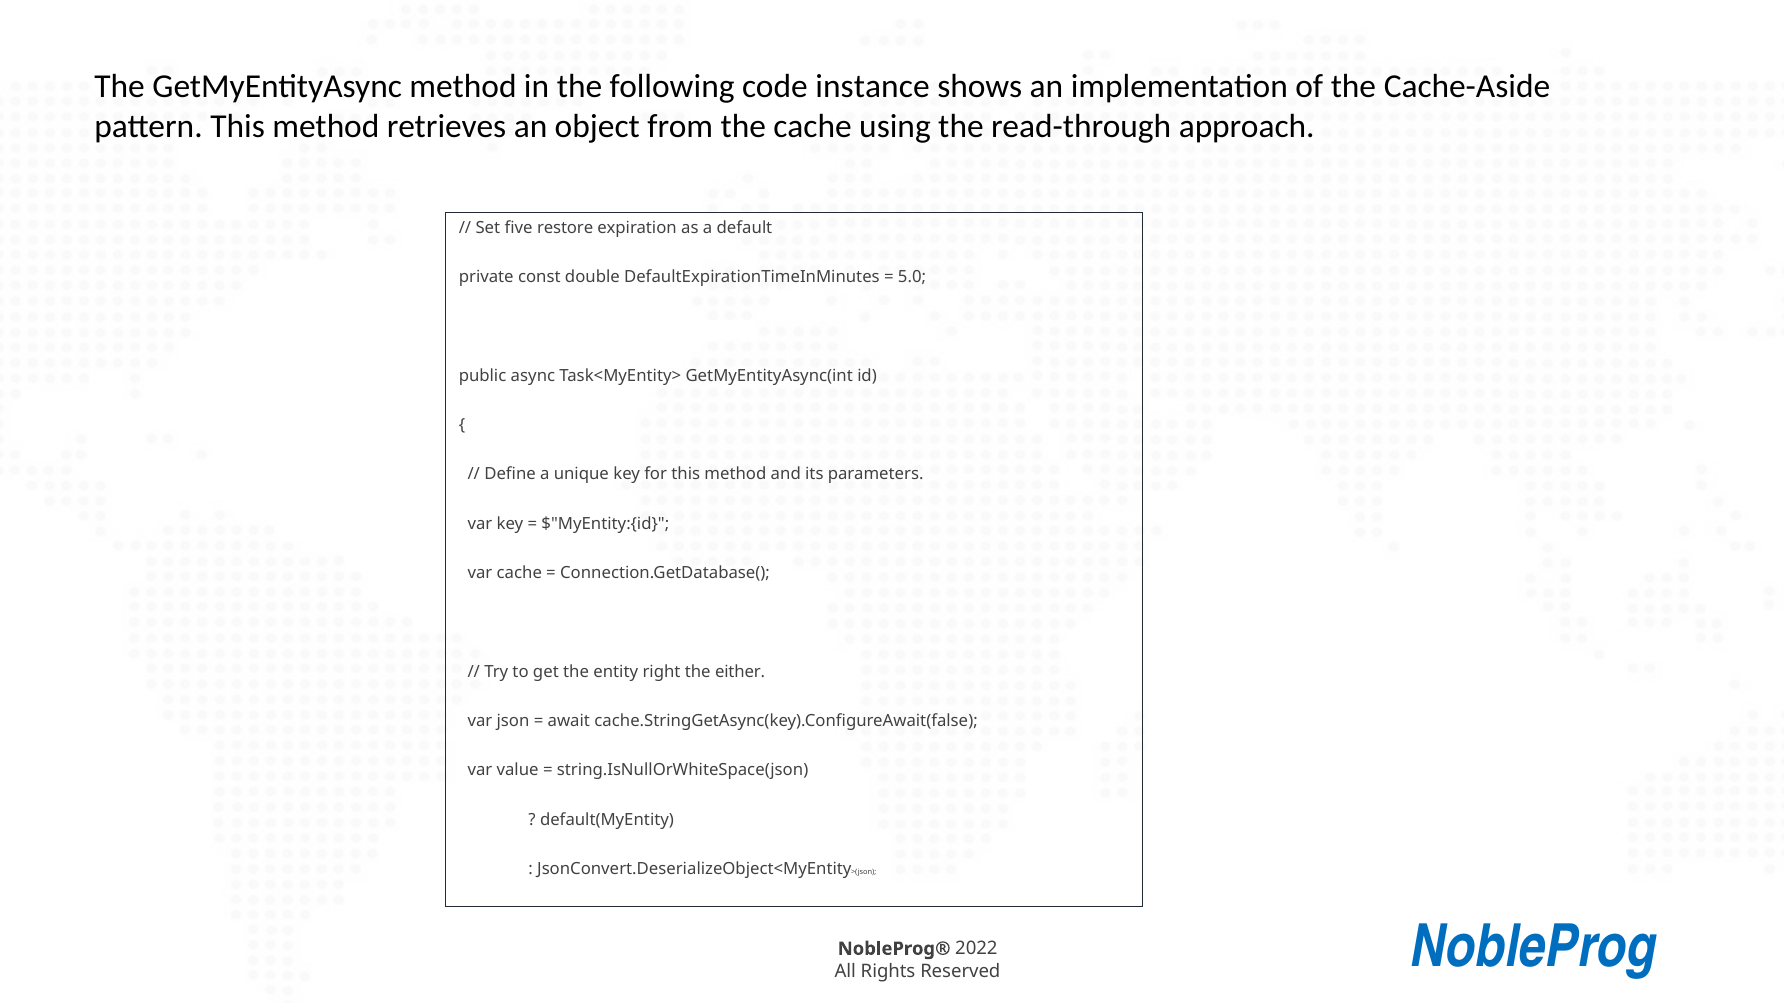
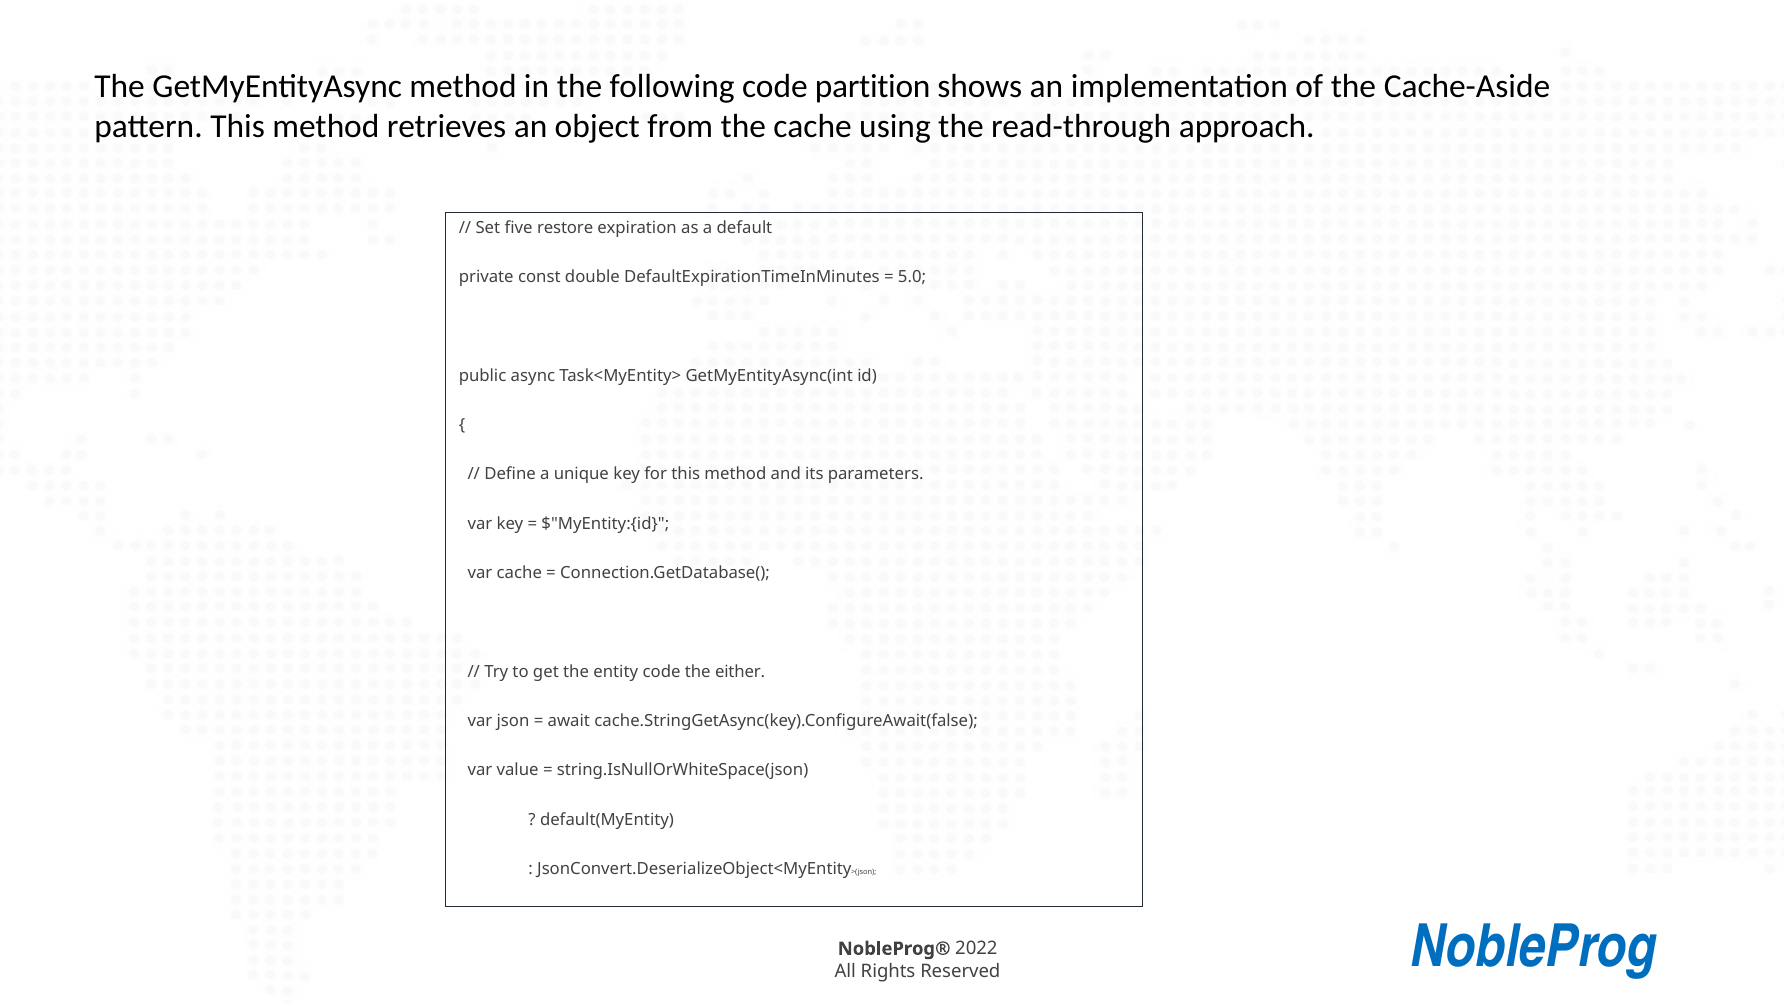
instance: instance -> partition
entity right: right -> code
